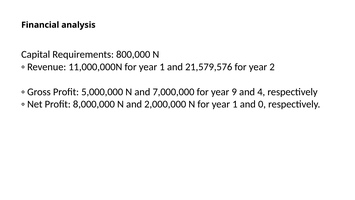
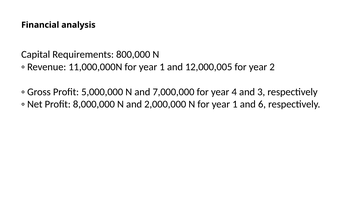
21,579,576: 21,579,576 -> 12,000,005
9: 9 -> 4
4: 4 -> 3
0: 0 -> 6
